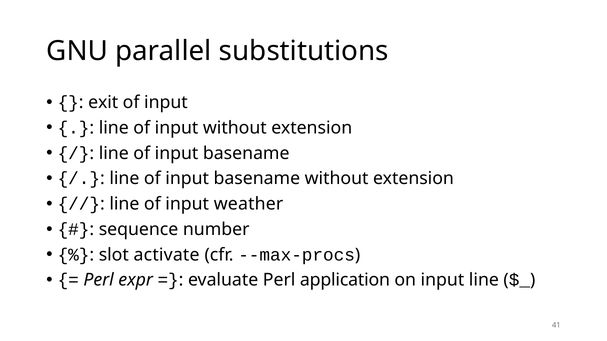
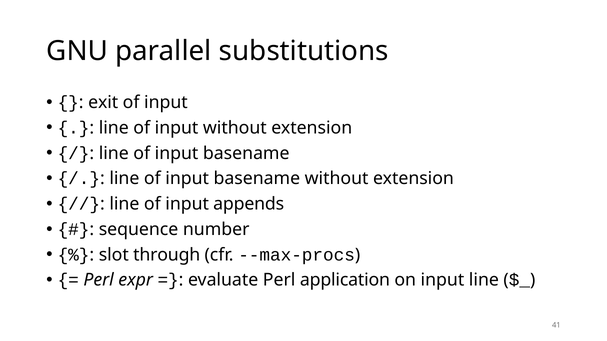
weather: weather -> appends
activate: activate -> through
